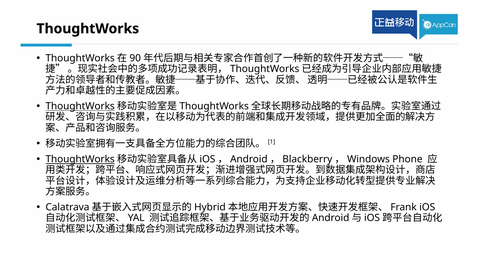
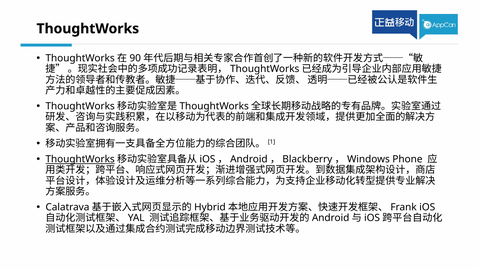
ThoughtWorks at (80, 106) underline: present -> none
